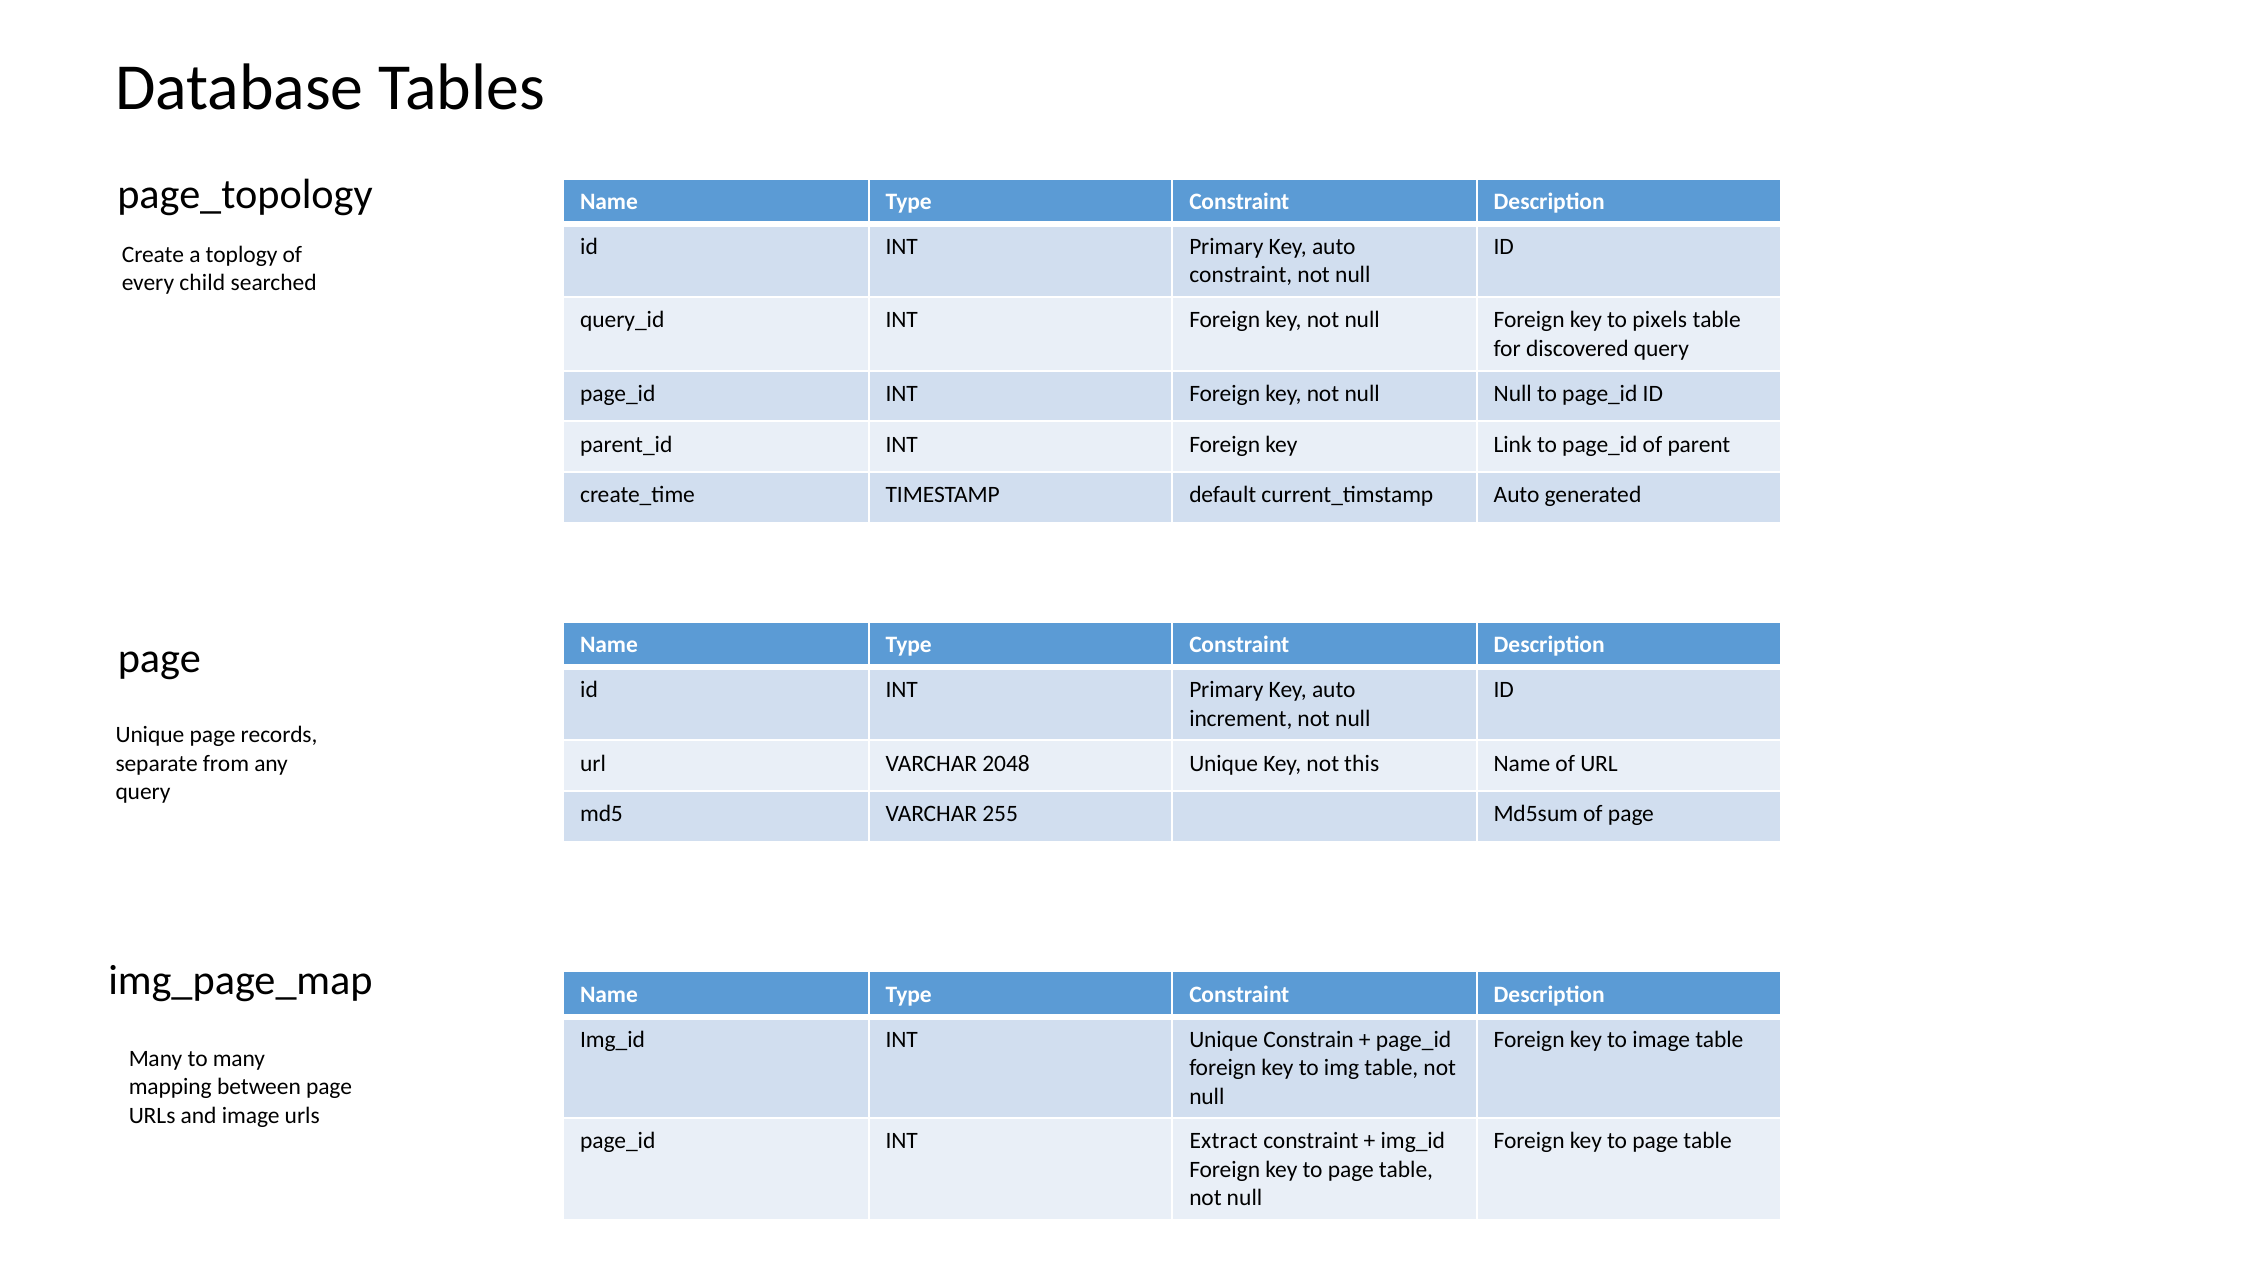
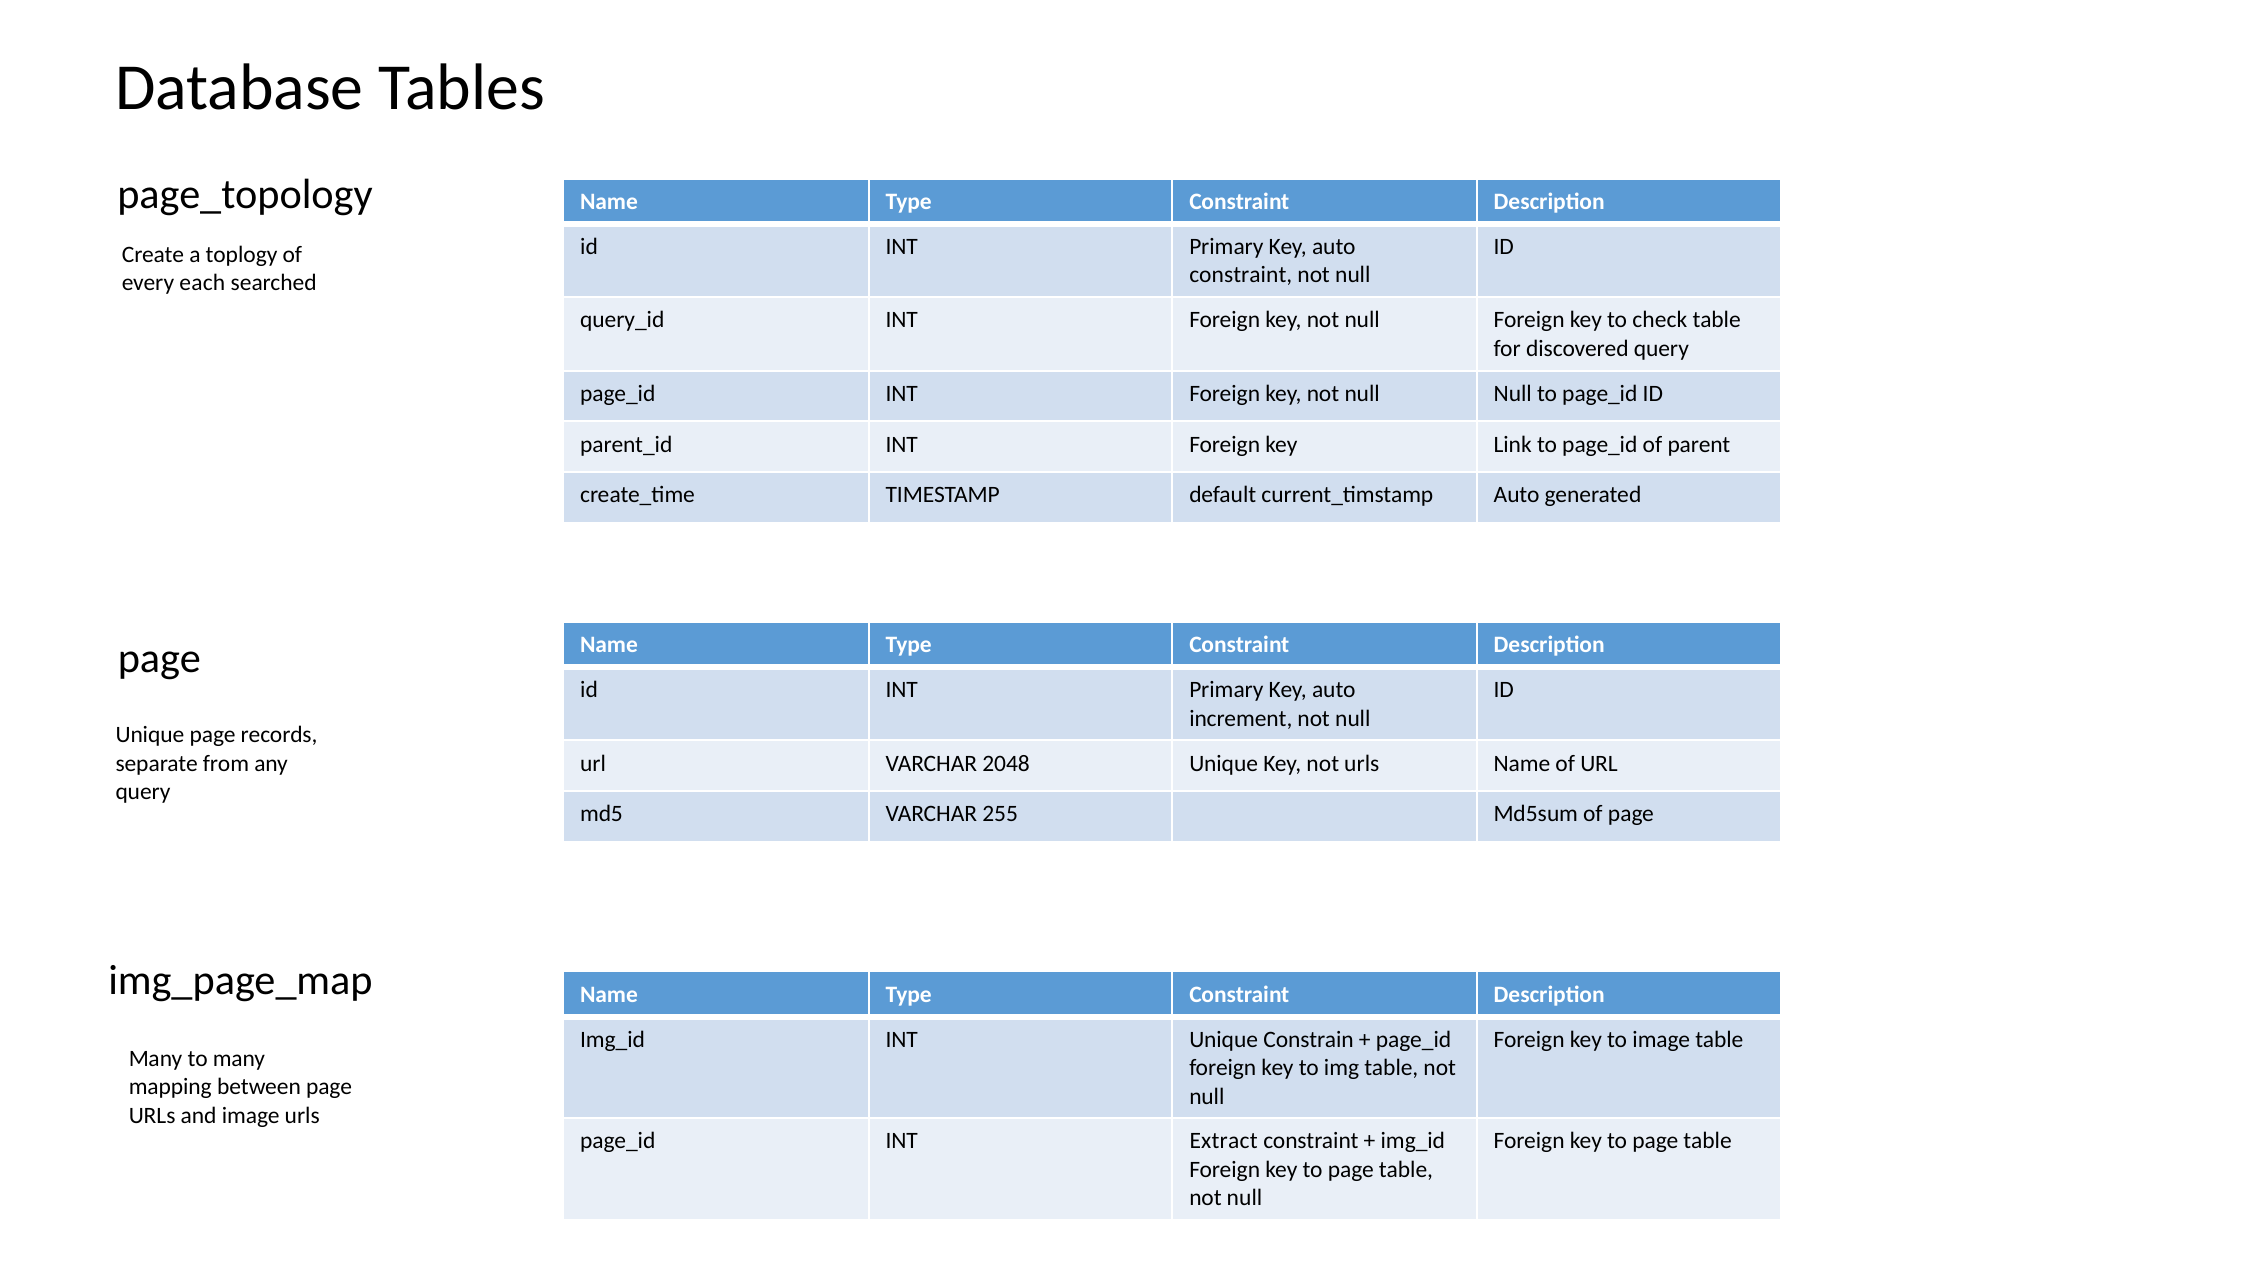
child: child -> each
pixels: pixels -> check
not this: this -> urls
